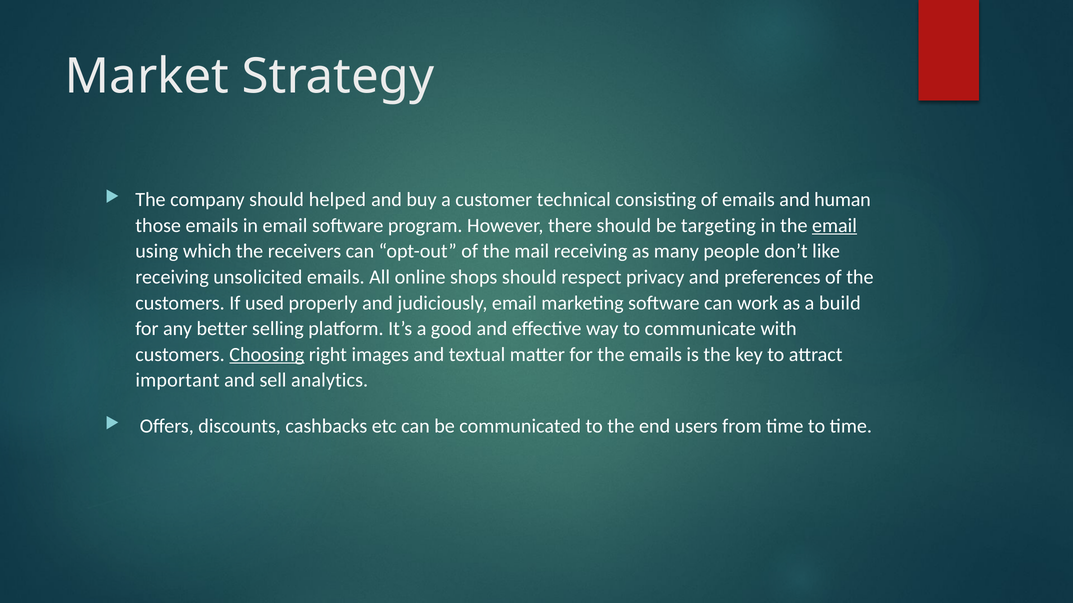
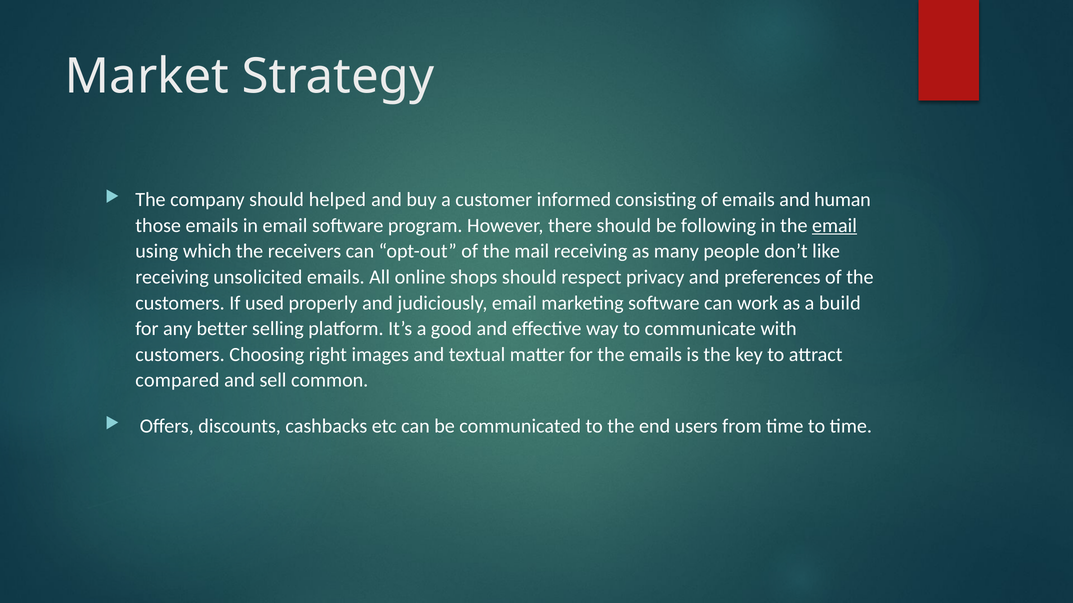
technical: technical -> informed
targeting: targeting -> following
Choosing underline: present -> none
important: important -> compared
analytics: analytics -> common
